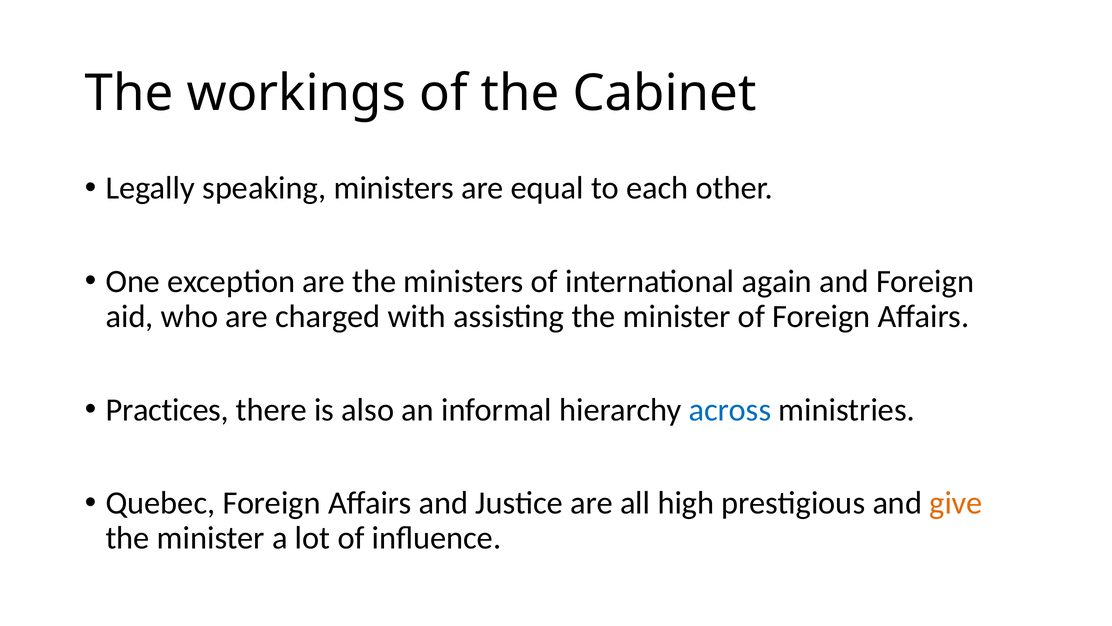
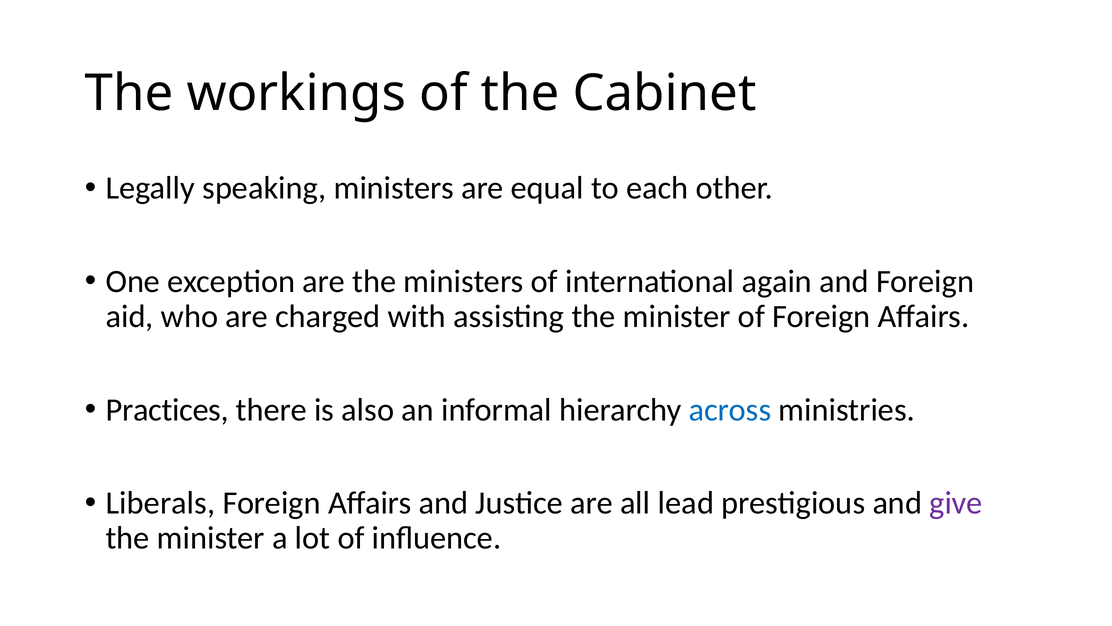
Quebec: Quebec -> Liberals
high: high -> lead
give colour: orange -> purple
